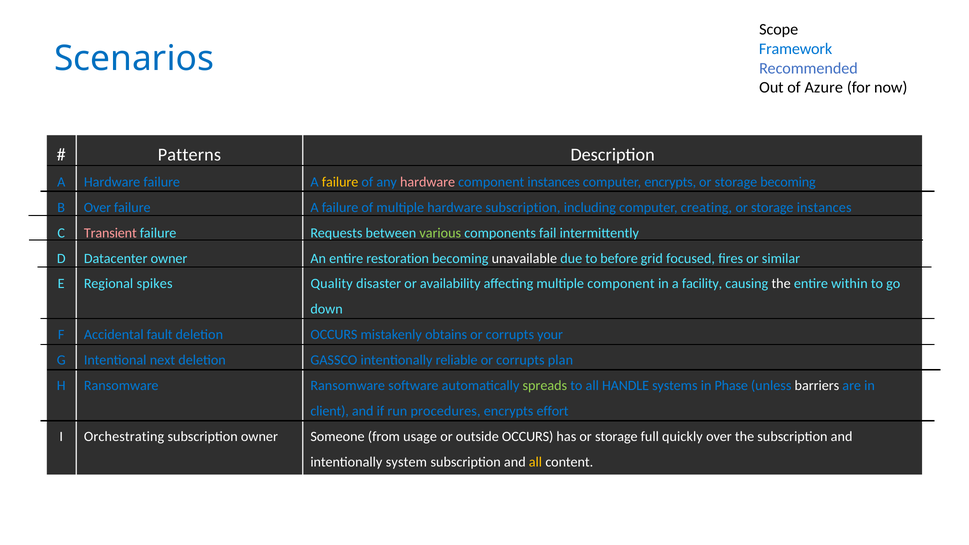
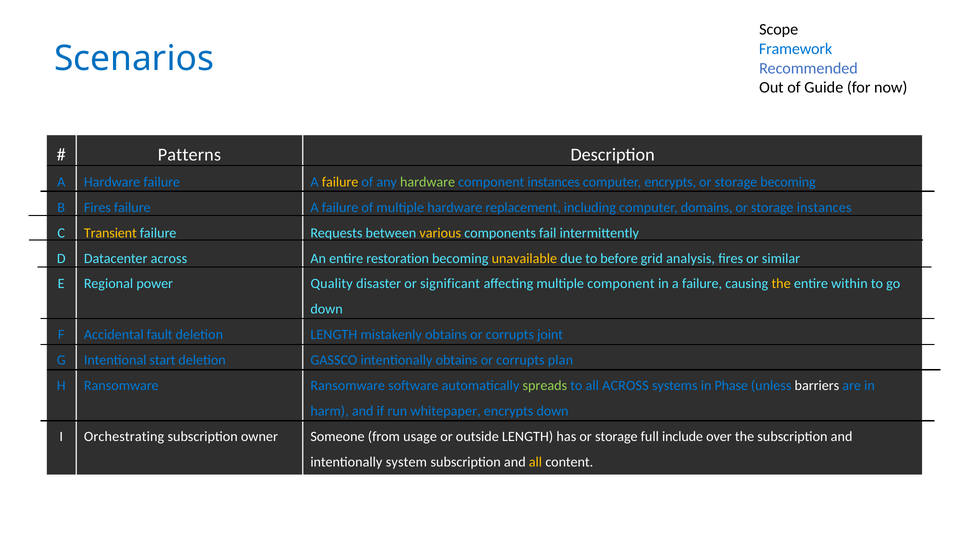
Azure: Azure -> Guide
hardware at (428, 182) colour: pink -> light green
Over at (97, 208): Over -> Fires
hardware subscription: subscription -> replacement
creating: creating -> domains
Transient colour: pink -> yellow
various colour: light green -> yellow
Datacenter owner: owner -> across
unavailable colour: white -> yellow
focused: focused -> analysis
spikes: spikes -> power
availability: availability -> significant
in a facility: facility -> failure
the at (781, 284) colour: white -> yellow
OCCURS at (334, 335): OCCURS -> LENGTH
your: your -> joint
next: next -> start
intentionally reliable: reliable -> obtains
all HANDLE: HANDLE -> ACROSS
client: client -> harm
procedures: procedures -> whitepaper
encrypts effort: effort -> down
outside OCCURS: OCCURS -> LENGTH
quickly: quickly -> include
